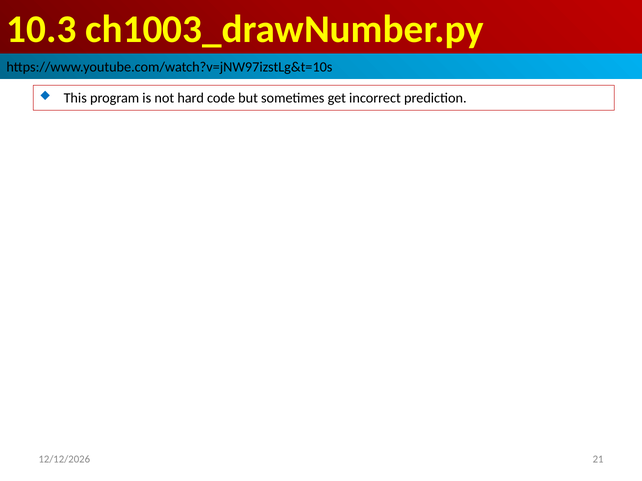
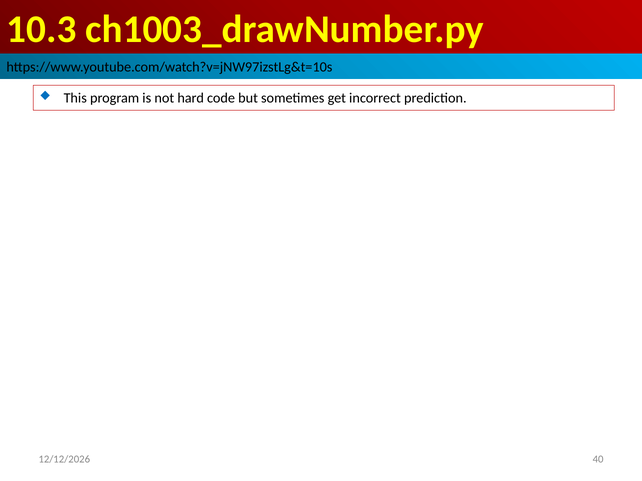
21: 21 -> 40
